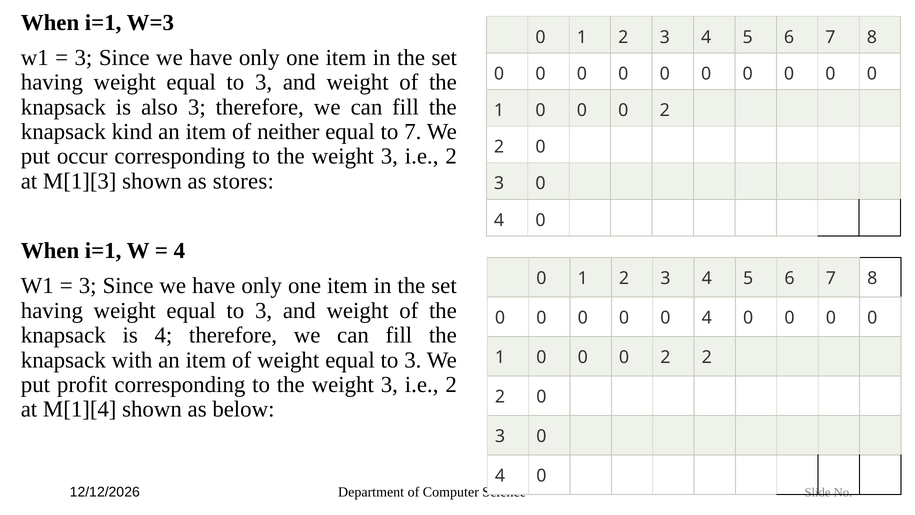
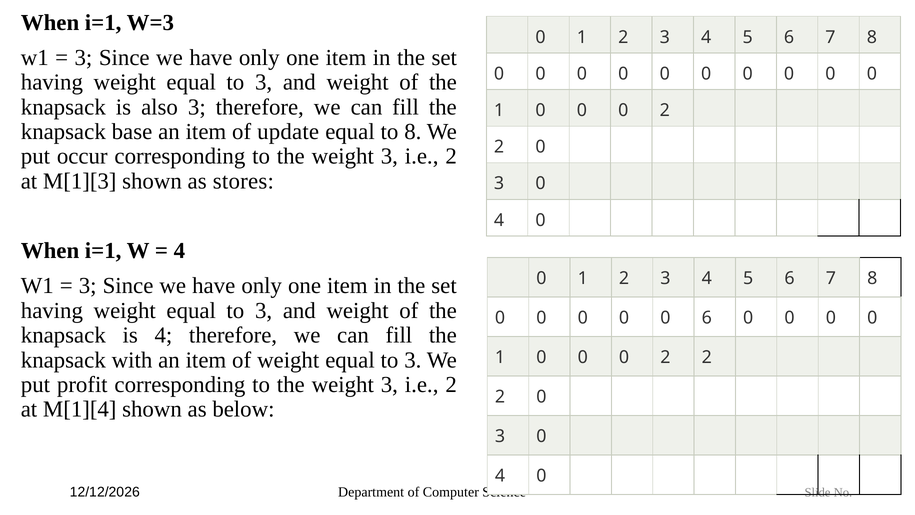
kind: kind -> base
neither: neither -> update
to 7: 7 -> 8
0 0 4: 4 -> 6
